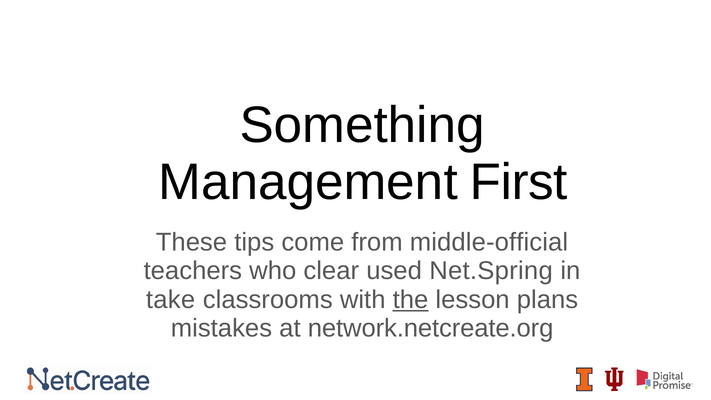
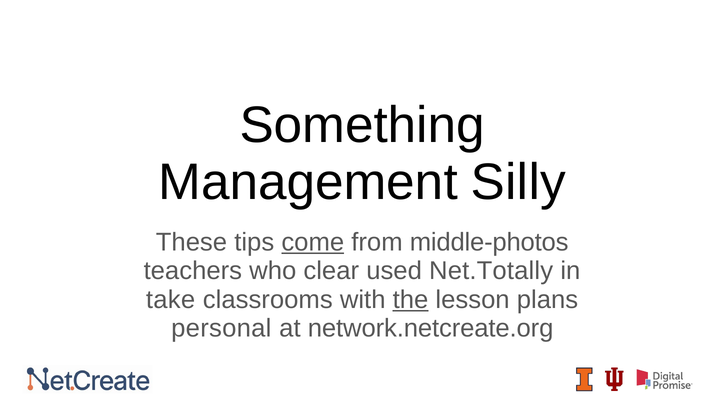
First: First -> Silly
come underline: none -> present
middle-official: middle-official -> middle-photos
Net.Spring: Net.Spring -> Net.Totally
mistakes: mistakes -> personal
